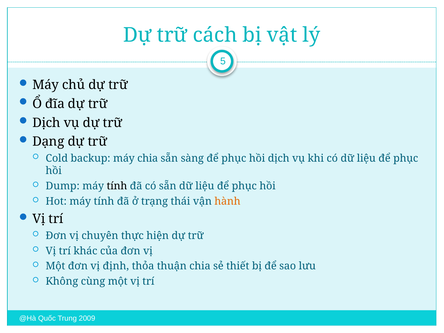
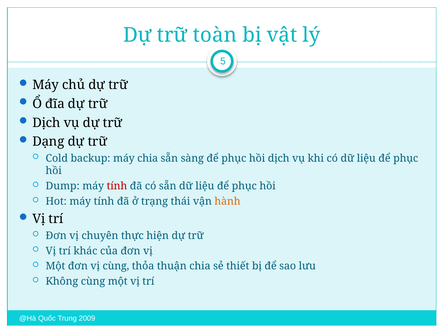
cách: cách -> toàn
tính at (117, 186) colour: black -> red
vị định: định -> cùng
